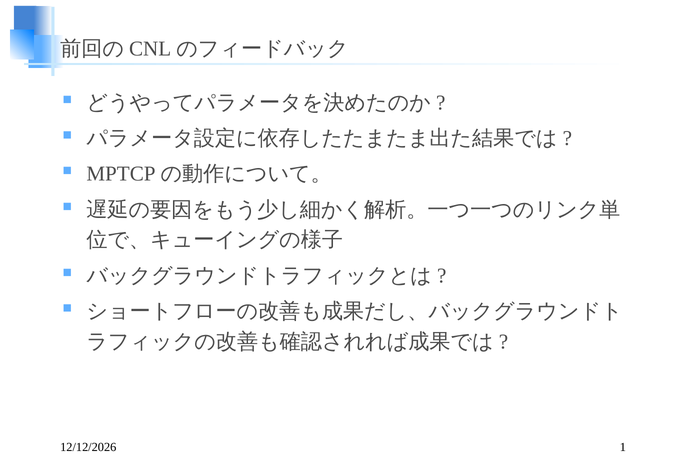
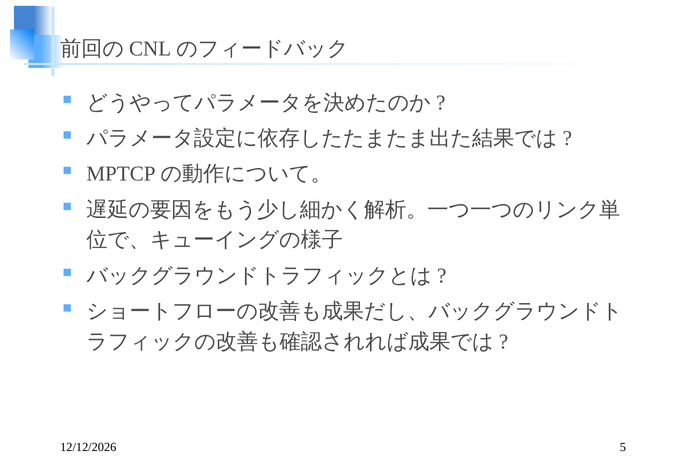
1: 1 -> 5
